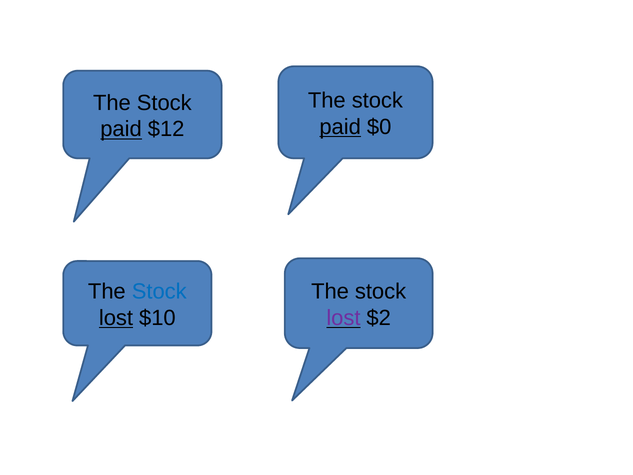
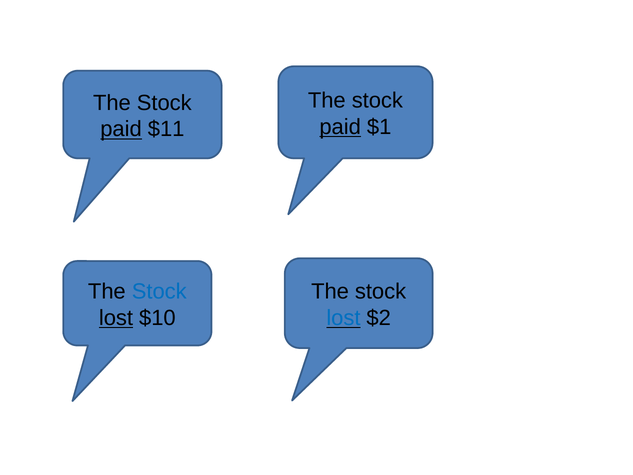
$0: $0 -> $1
$12: $12 -> $11
lost at (343, 318) colour: purple -> blue
